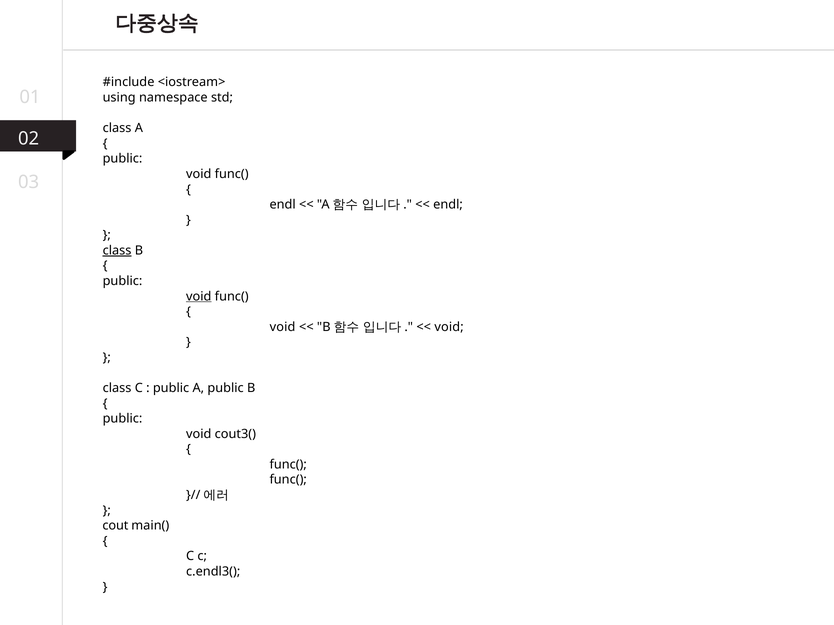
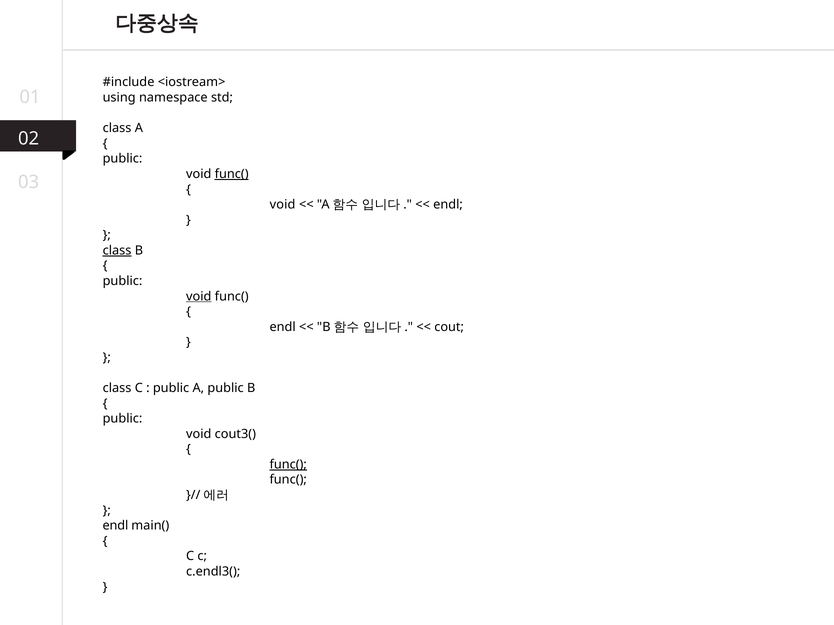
func( at (232, 174) underline: none -> present
endl at (283, 205): endl -> void
void at (283, 327): void -> endl
void at (449, 327): void -> cout
func( at (288, 465) underline: none -> present
cout at (115, 526): cout -> endl
